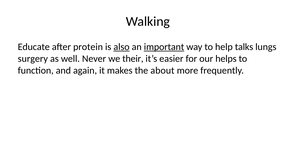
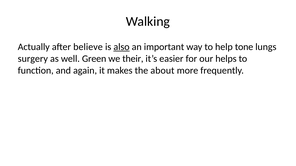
Educate: Educate -> Actually
protein: protein -> believe
important underline: present -> none
talks: talks -> tone
Never: Never -> Green
